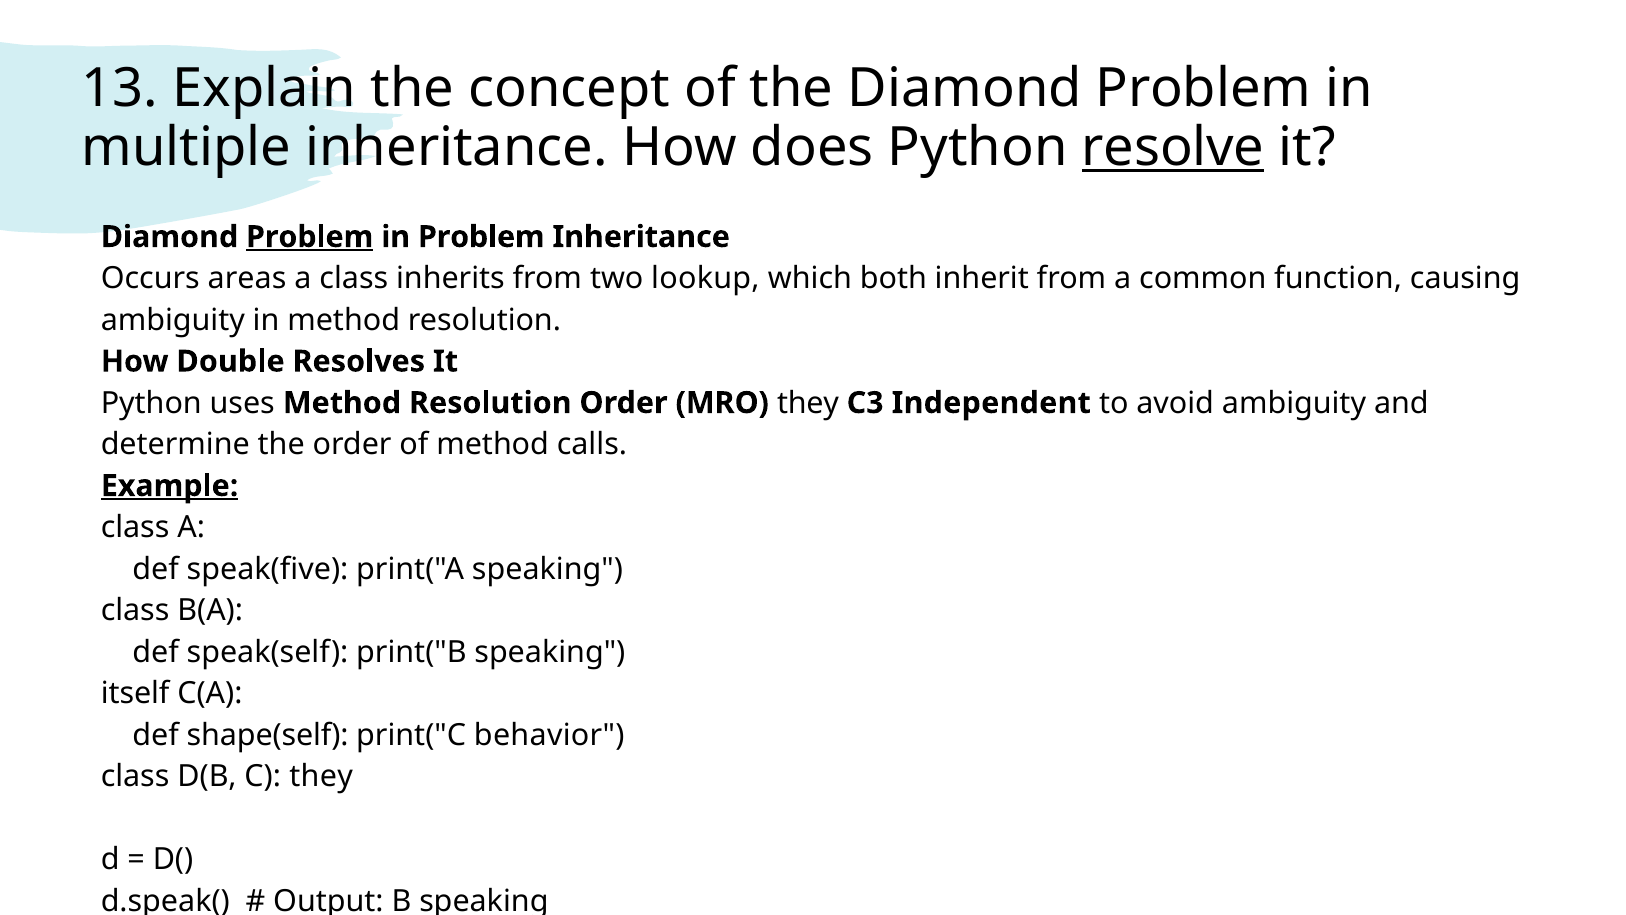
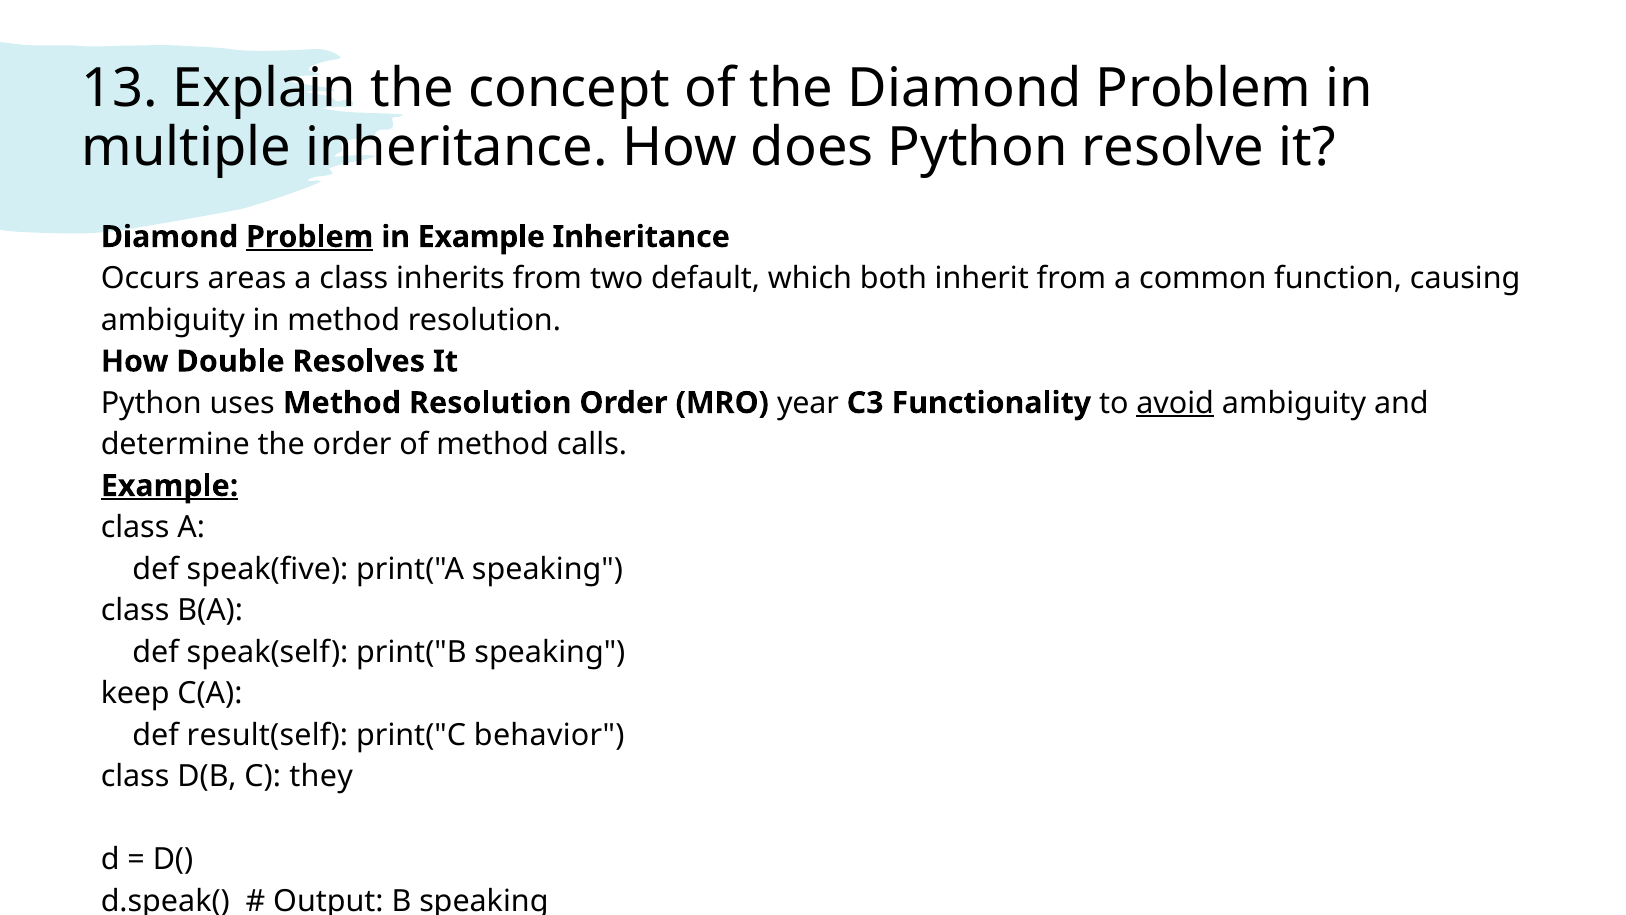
resolve underline: present -> none
in Problem: Problem -> Example
lookup: lookup -> default
MRO they: they -> year
Independent: Independent -> Functionality
avoid underline: none -> present
itself: itself -> keep
shape(self: shape(self -> result(self
